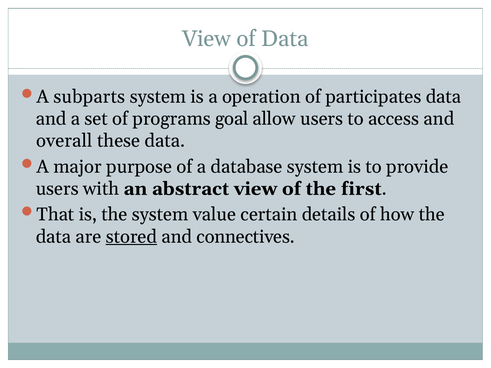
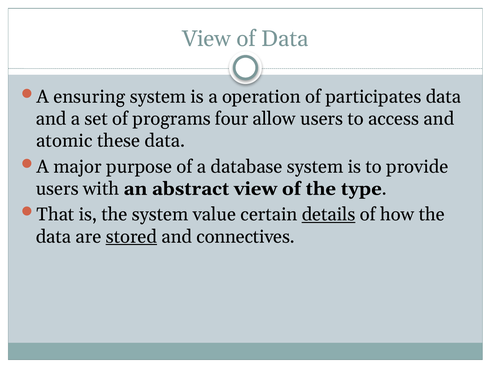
subparts: subparts -> ensuring
goal: goal -> four
overall: overall -> atomic
first: first -> type
details underline: none -> present
